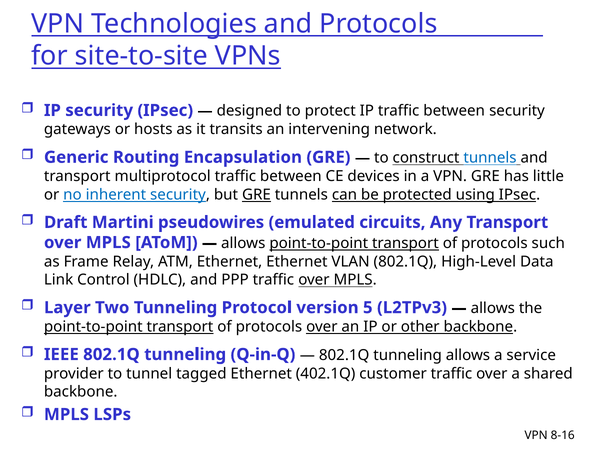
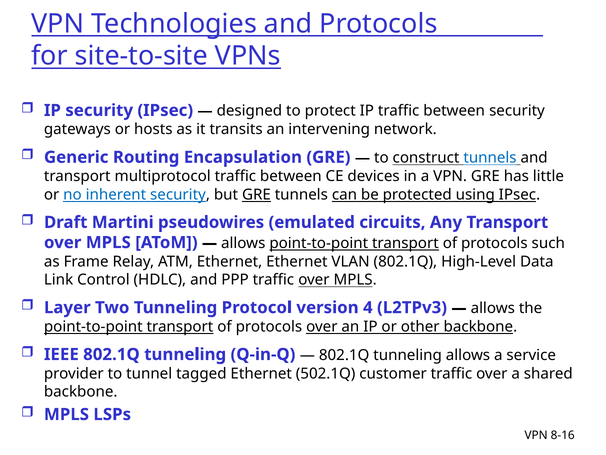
5: 5 -> 4
402.1Q: 402.1Q -> 502.1Q
